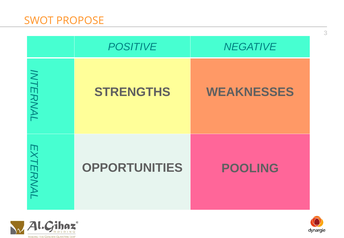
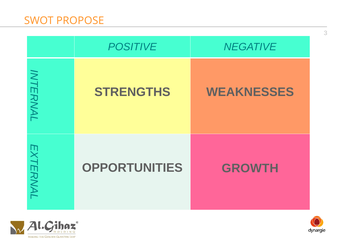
POOLING: POOLING -> GROWTH
